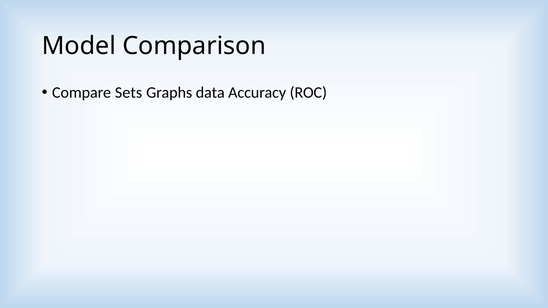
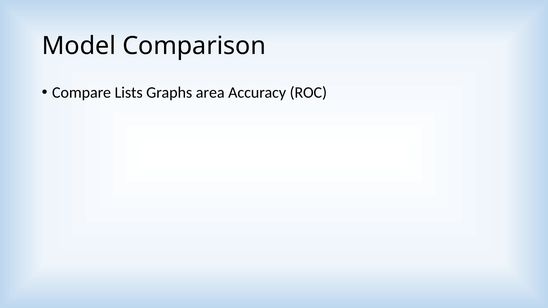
Sets: Sets -> Lists
data: data -> area
